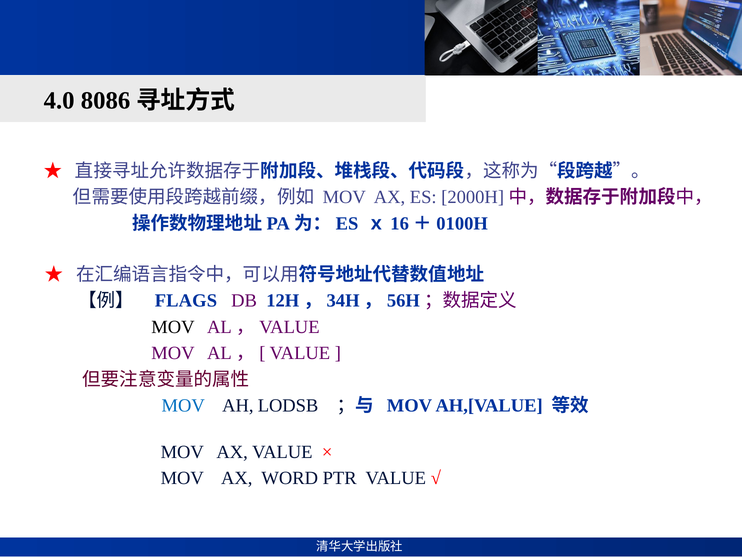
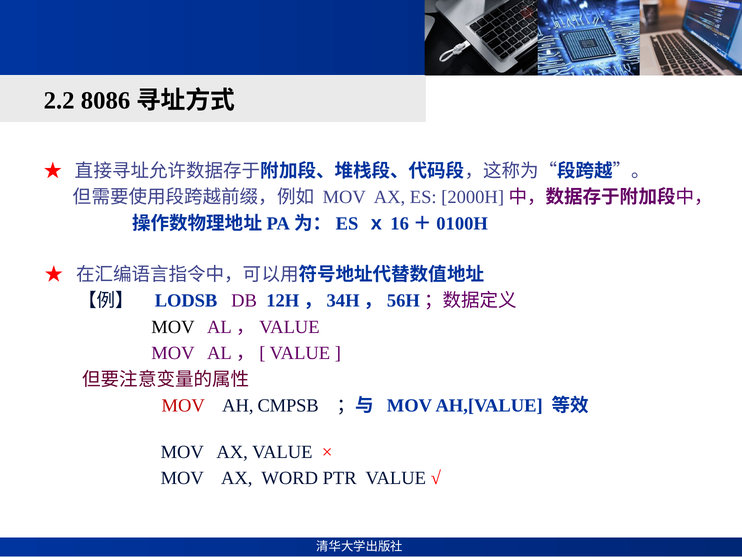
4.0: 4.0 -> 2.2
FLAGS: FLAGS -> LODSB
MOV at (183, 405) colour: blue -> red
LODSB: LODSB -> CMPSB
